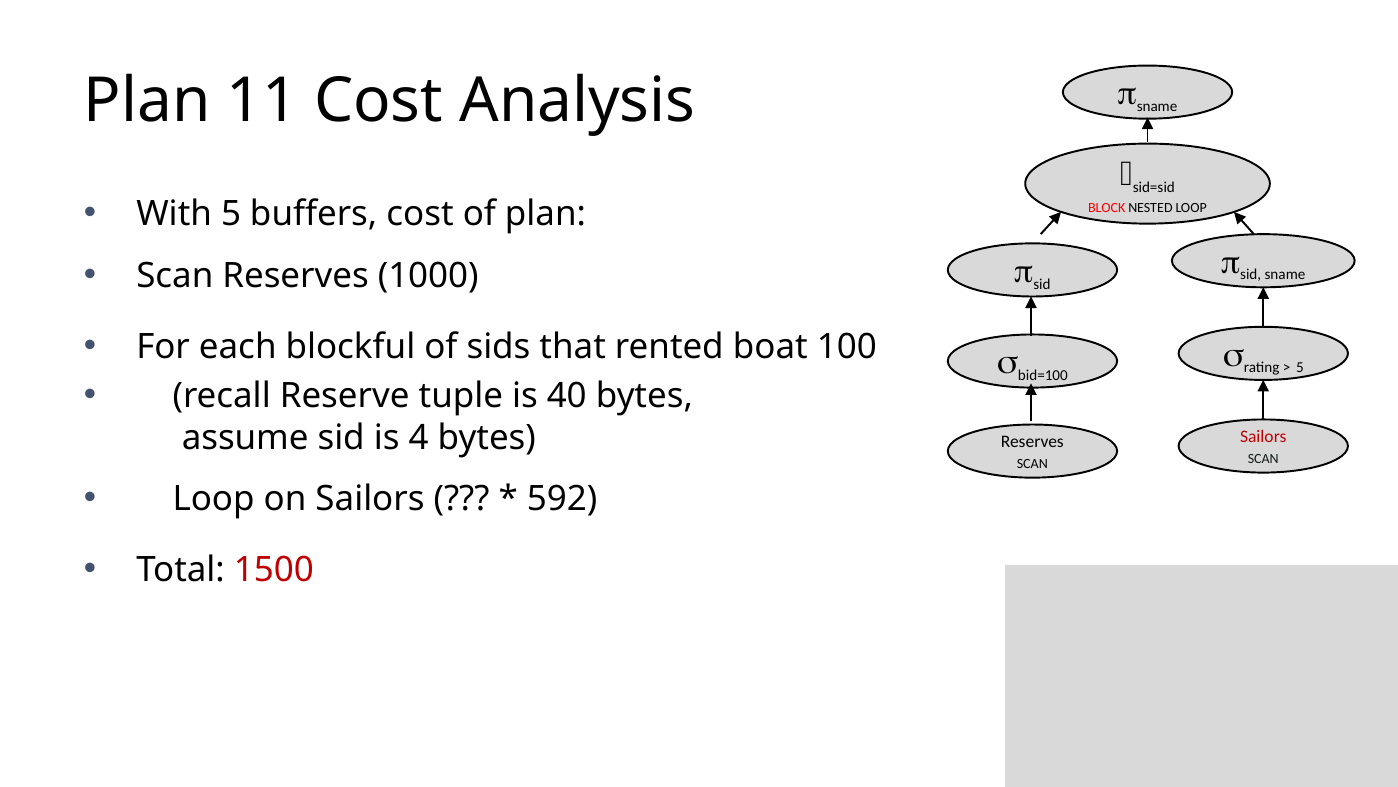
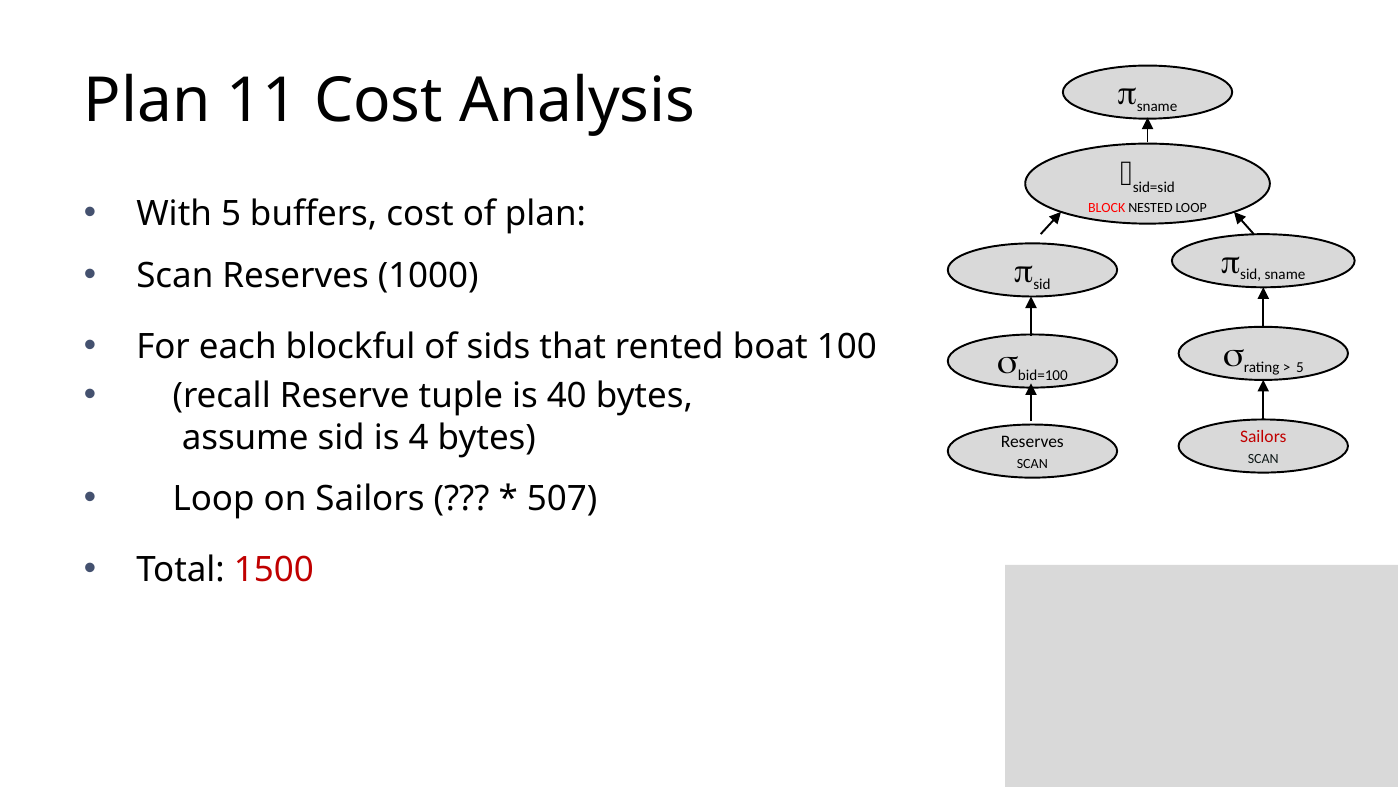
592: 592 -> 507
